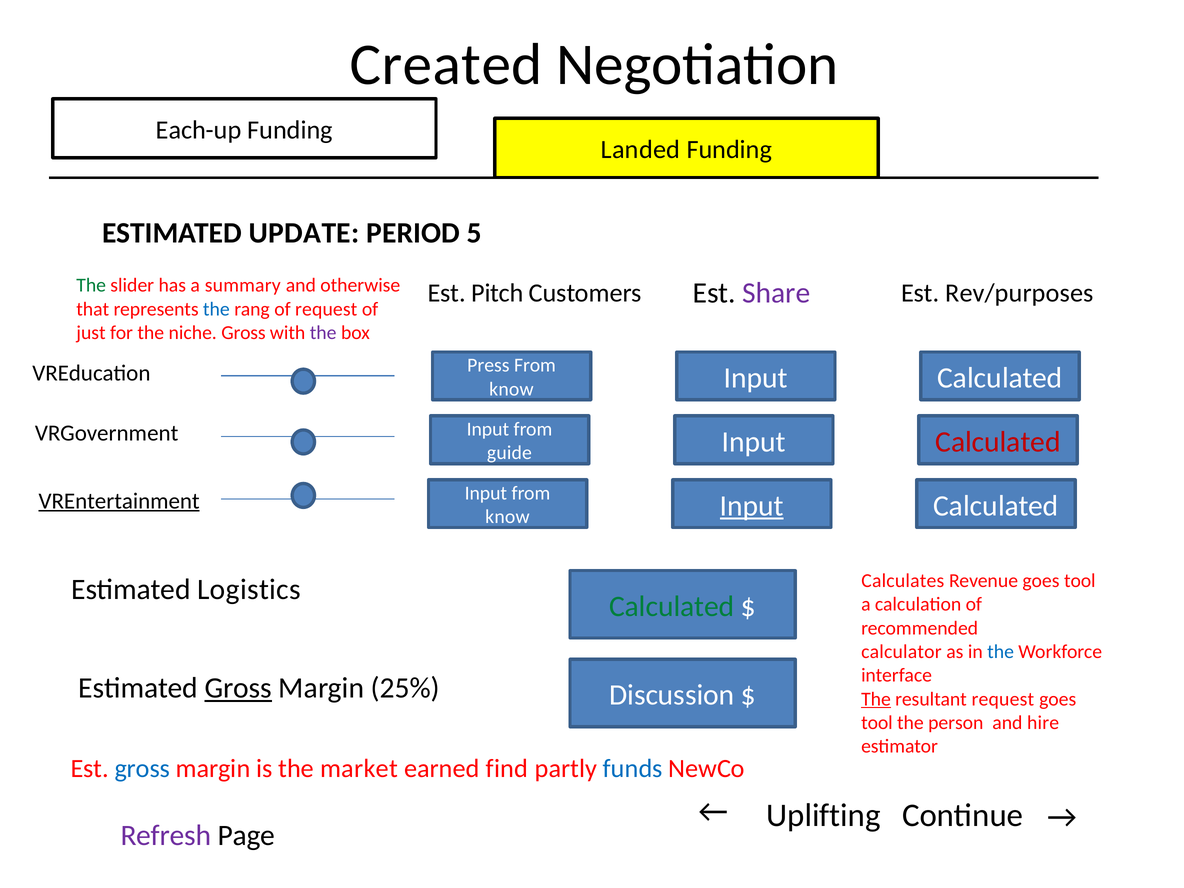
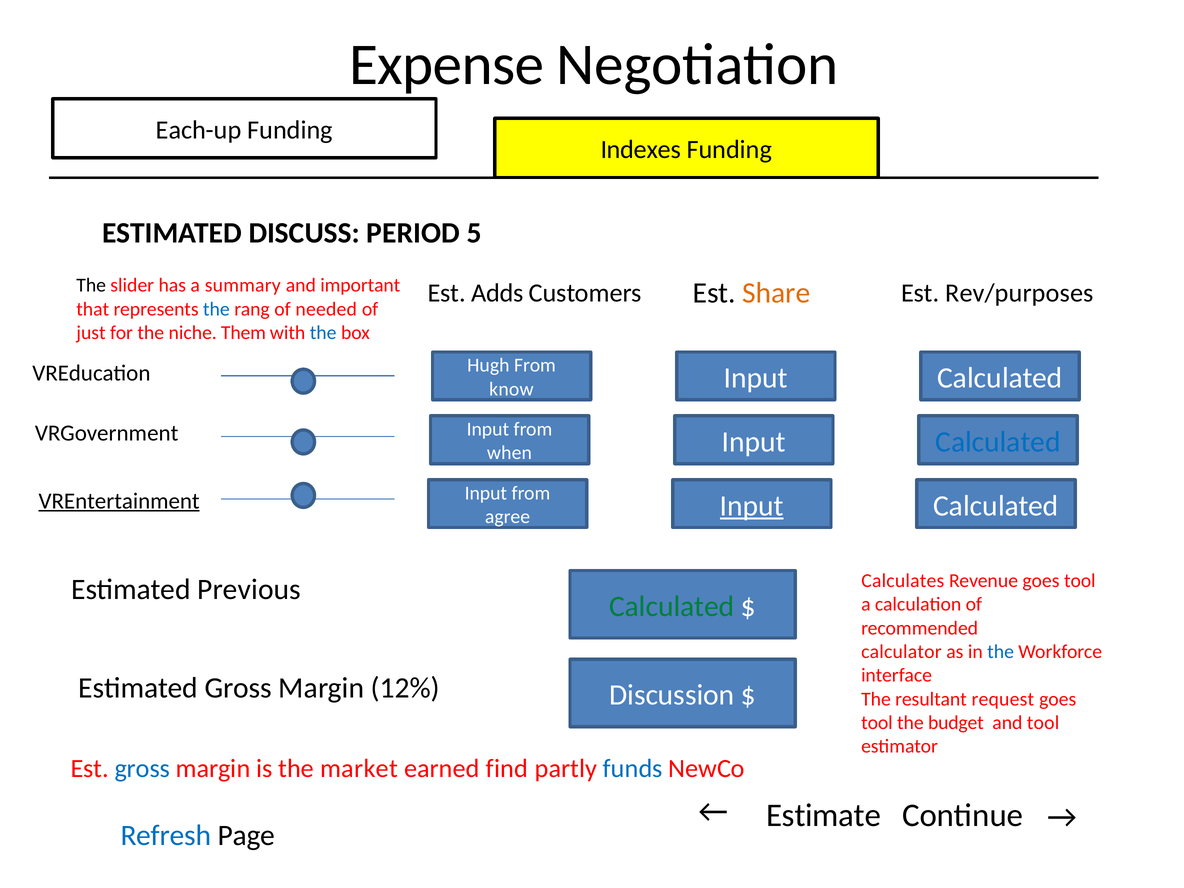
Created: Created -> Expense
Landed: Landed -> Indexes
UPDATE: UPDATE -> DISCUSS
The at (91, 285) colour: green -> black
otherwise: otherwise -> important
Pitch: Pitch -> Adds
Share colour: purple -> orange
of request: request -> needed
niche Gross: Gross -> Them
the at (323, 333) colour: purple -> blue
Press: Press -> Hugh
Calculated at (998, 442) colour: red -> blue
guide: guide -> when
know at (507, 517): know -> agree
Logistics: Logistics -> Previous
Gross at (238, 688) underline: present -> none
25%: 25% -> 12%
The at (876, 699) underline: present -> none
person: person -> budget
and hire: hire -> tool
Uplifting: Uplifting -> Estimate
Refresh colour: purple -> blue
